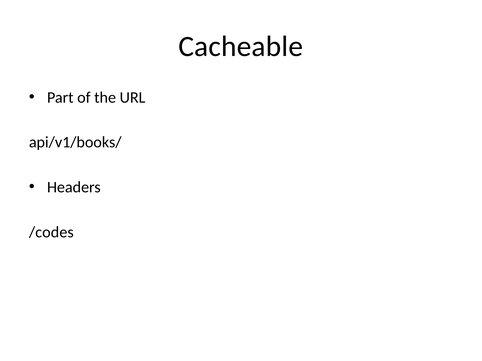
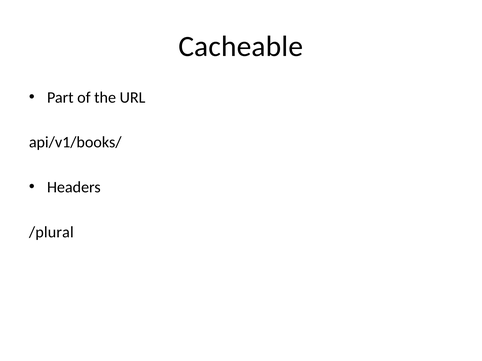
/codes: /codes -> /plural
